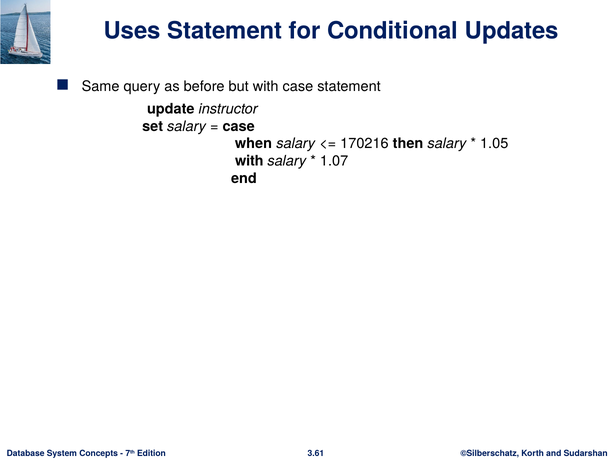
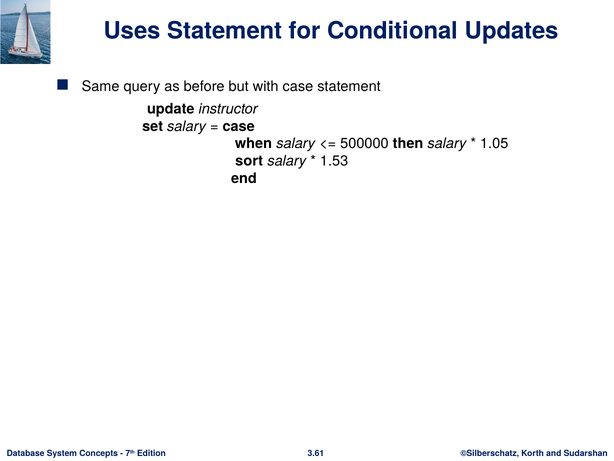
170216: 170216 -> 500000
with at (249, 161): with -> sort
1.07: 1.07 -> 1.53
